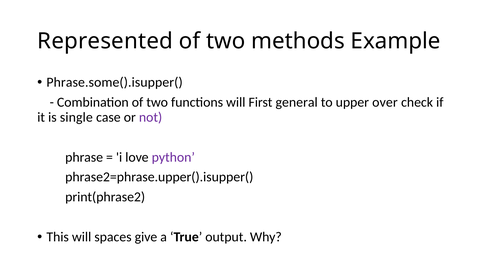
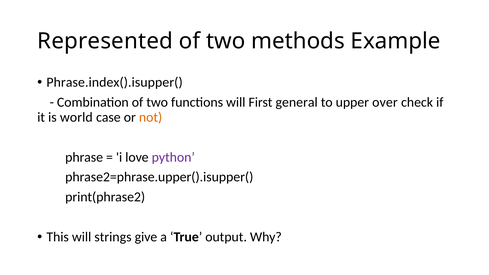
Phrase.some().isupper(: Phrase.some().isupper( -> Phrase.index().isupper(
single: single -> world
not colour: purple -> orange
spaces: spaces -> strings
